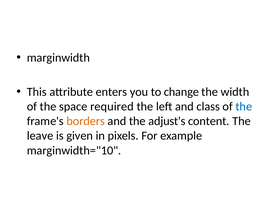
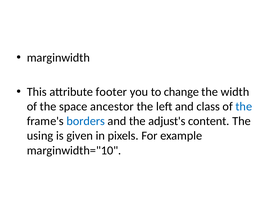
enters: enters -> footer
required: required -> ancestor
borders colour: orange -> blue
leave: leave -> using
